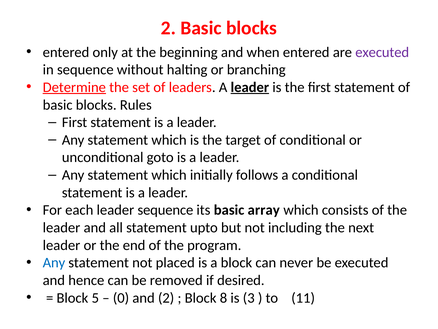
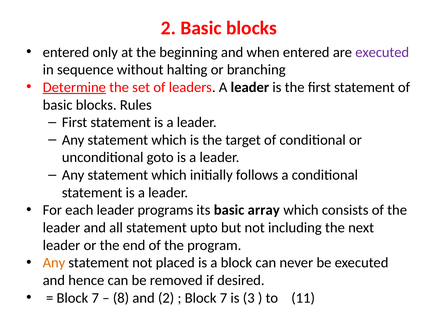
leader at (250, 87) underline: present -> none
leader sequence: sequence -> programs
Any at (54, 262) colour: blue -> orange
5 at (95, 297): 5 -> 7
0: 0 -> 8
8 at (223, 297): 8 -> 7
